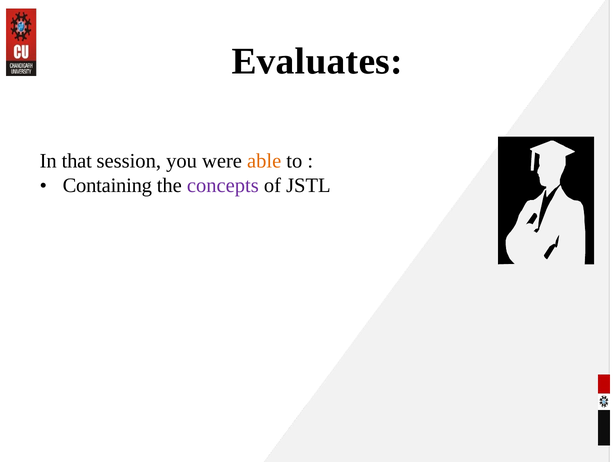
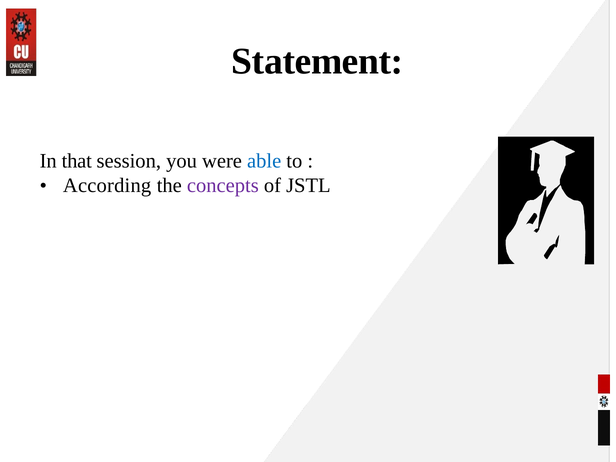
Evaluates: Evaluates -> Statement
able colour: orange -> blue
Containing: Containing -> According
